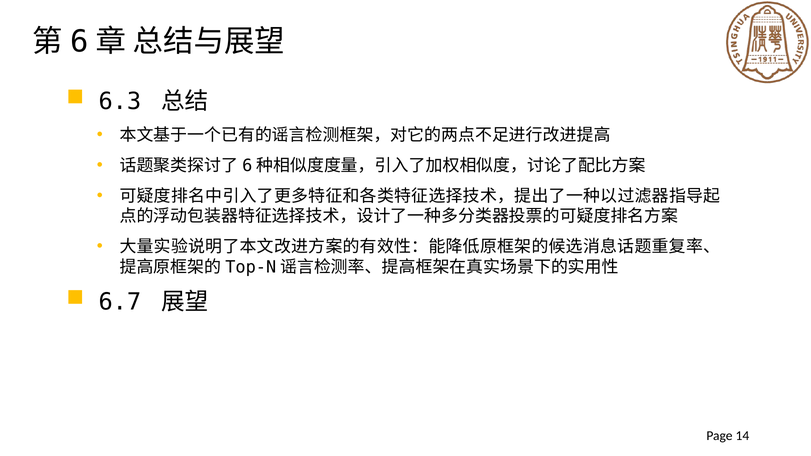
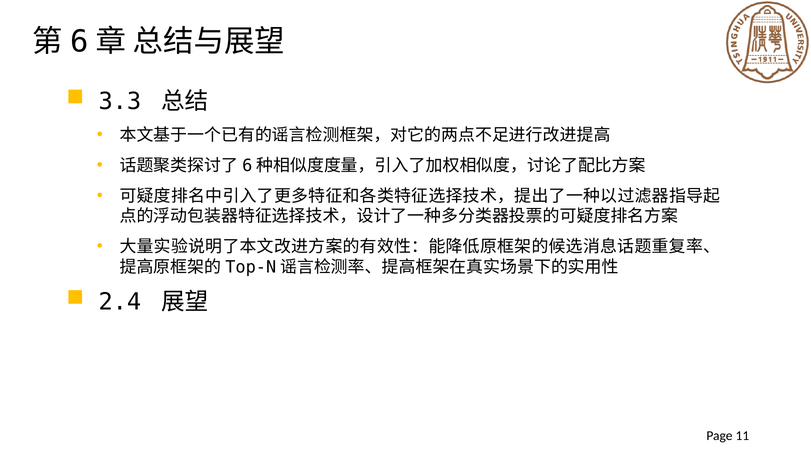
6.3: 6.3 -> 3.3
6.7: 6.7 -> 2.4
14: 14 -> 11
